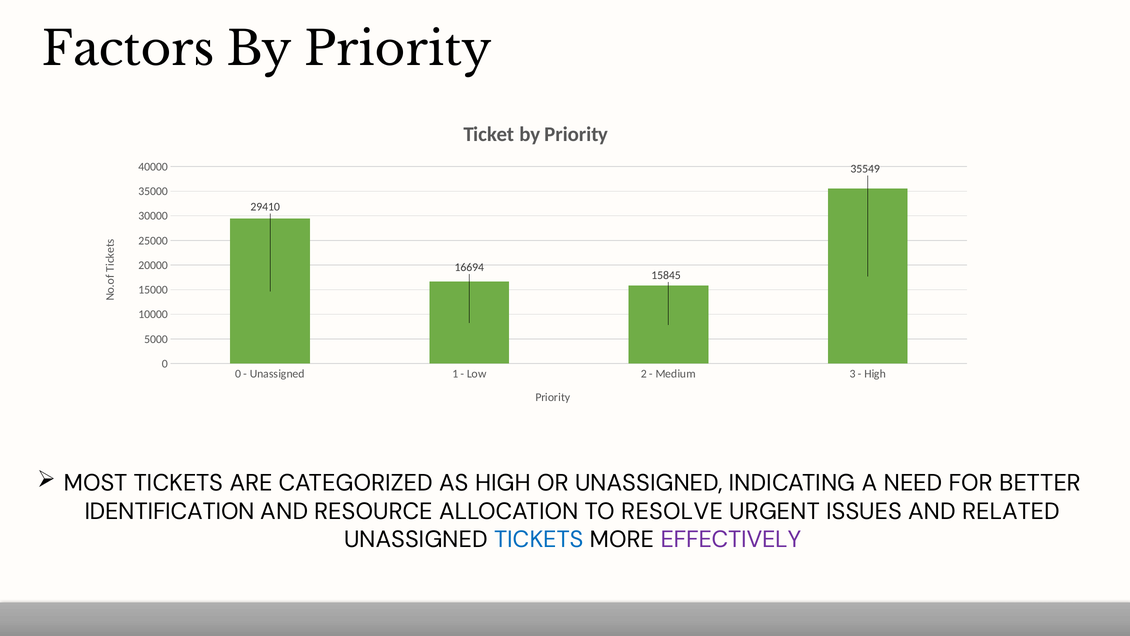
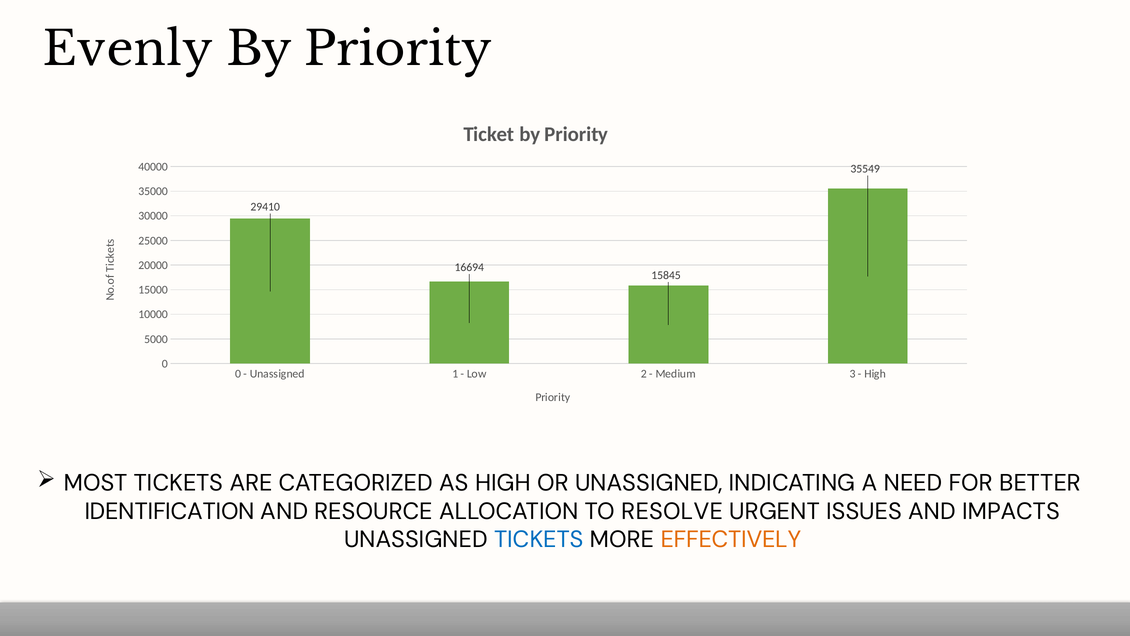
Factors: Factors -> Evenly
RELATED: RELATED -> IMPACTS
EFFECTIVELY colour: purple -> orange
